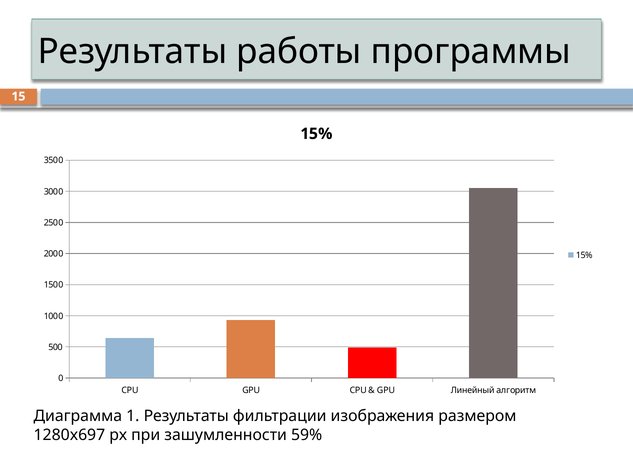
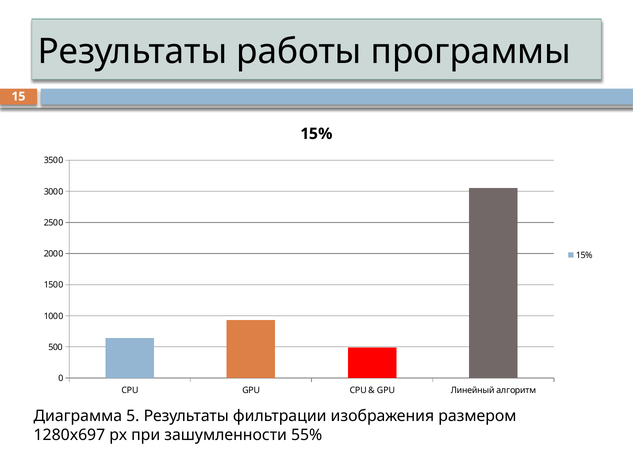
1: 1 -> 5
59%: 59% -> 55%
